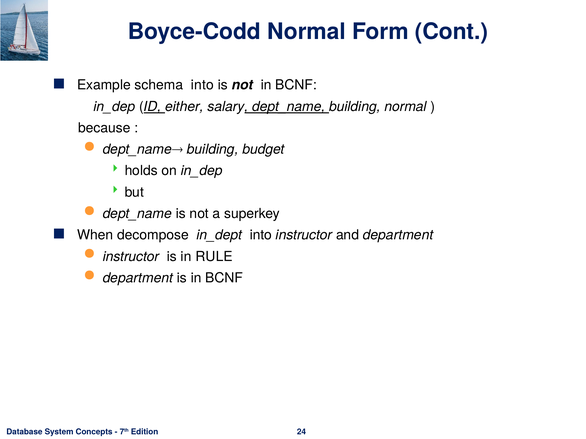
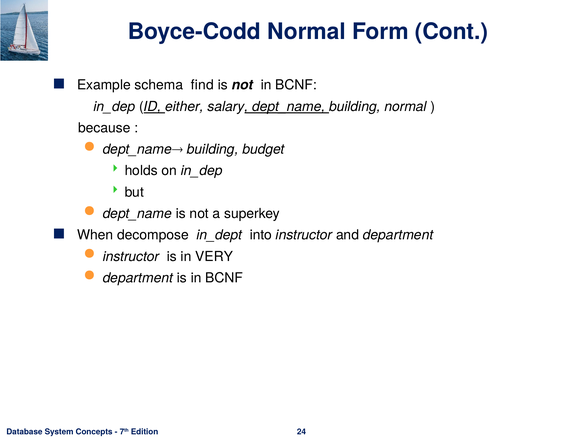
schema into: into -> find
RULE: RULE -> VERY
